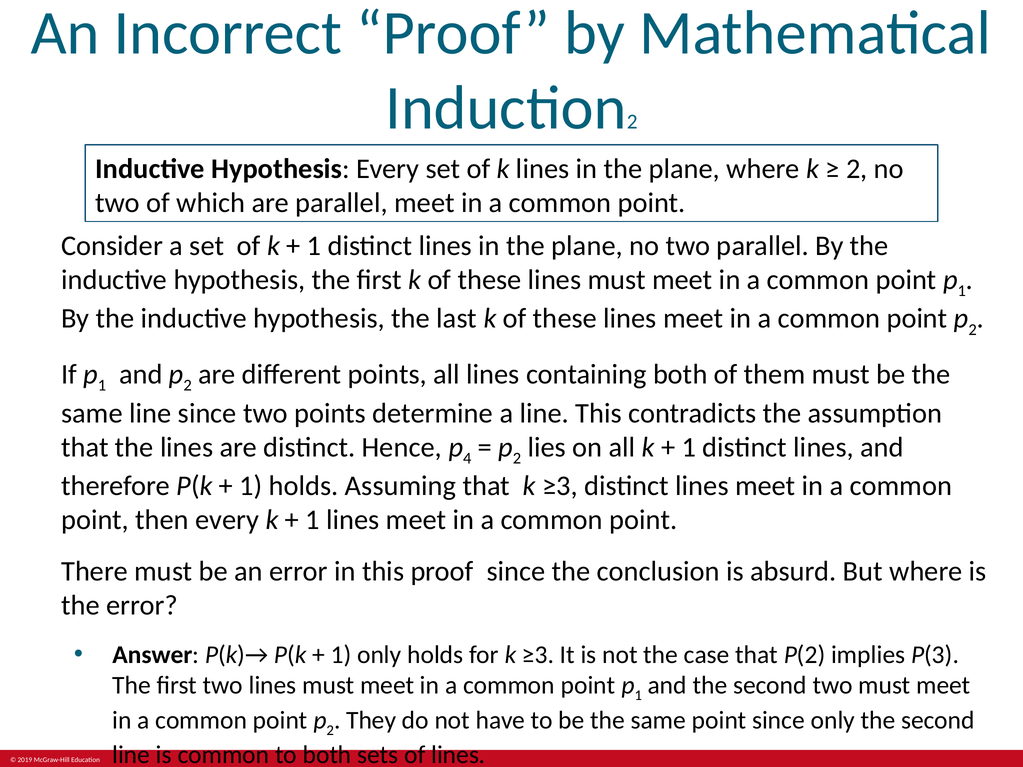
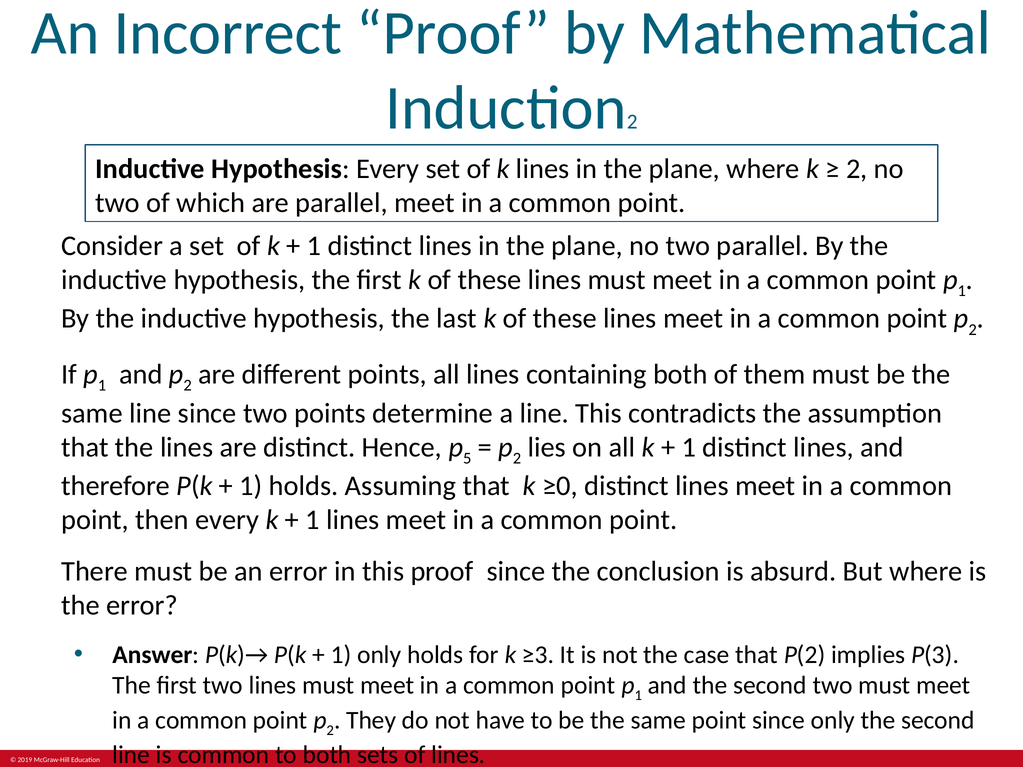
4: 4 -> 5
that k ≥3: ≥3 -> ≥0
